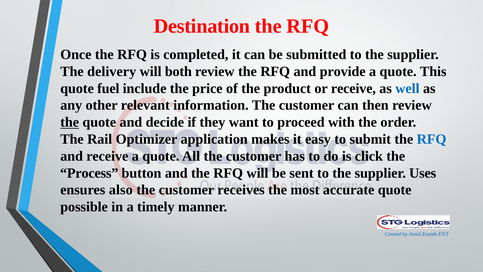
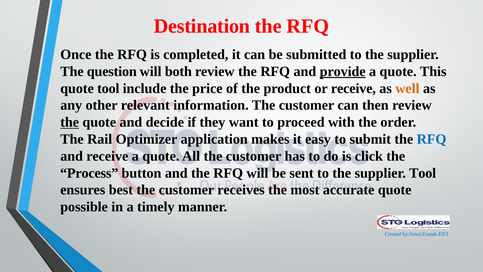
delivery: delivery -> question
provide underline: none -> present
quote fuel: fuel -> tool
well colour: blue -> orange
supplier Uses: Uses -> Tool
also: also -> best
